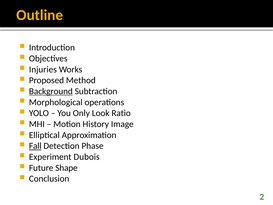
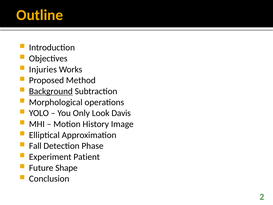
Ratio: Ratio -> Davis
Fall underline: present -> none
Dubois: Dubois -> Patient
